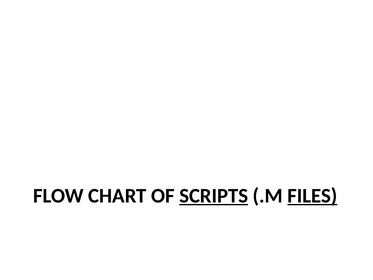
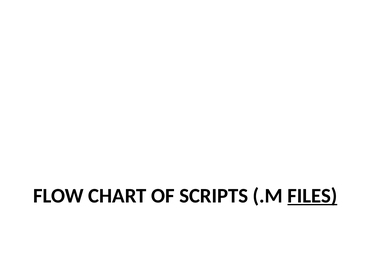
SCRIPTS underline: present -> none
